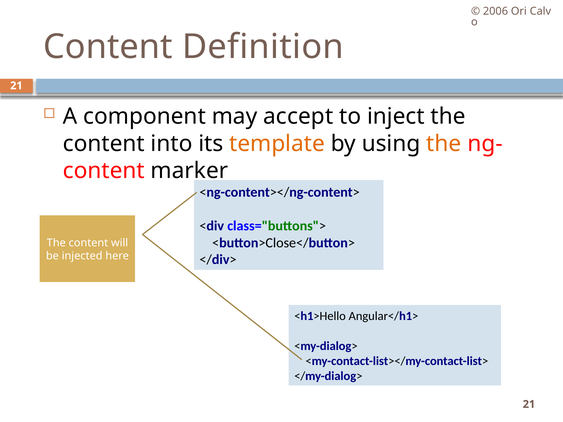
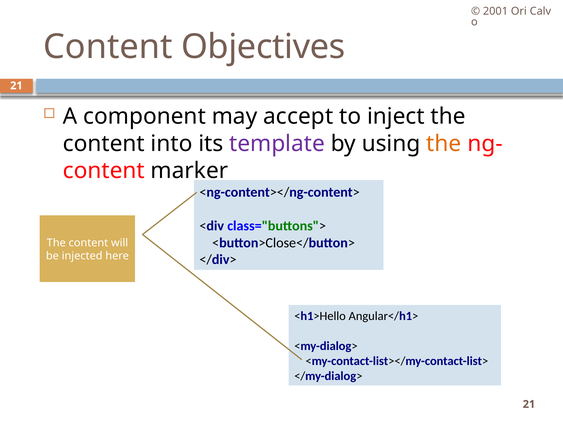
2006: 2006 -> 2001
Definition: Definition -> Objectives
template colour: orange -> purple
